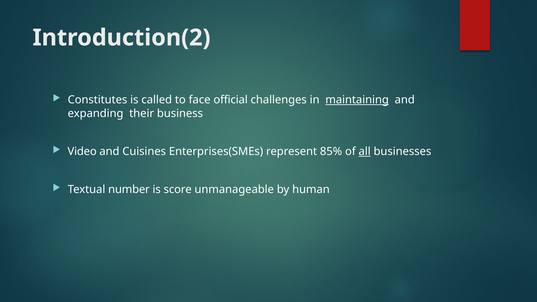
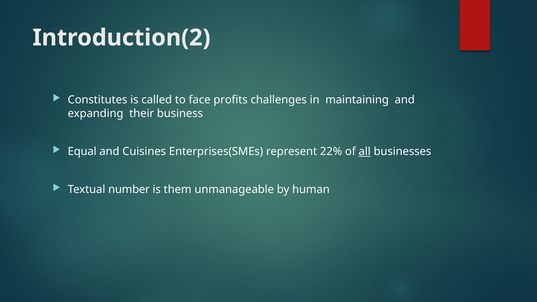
official: official -> profits
maintaining underline: present -> none
Video: Video -> Equal
85%: 85% -> 22%
score: score -> them
